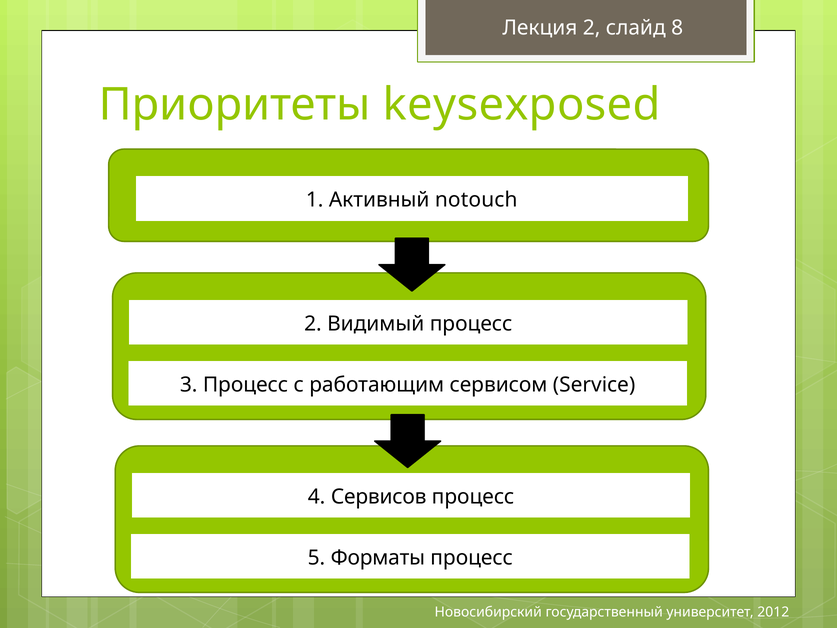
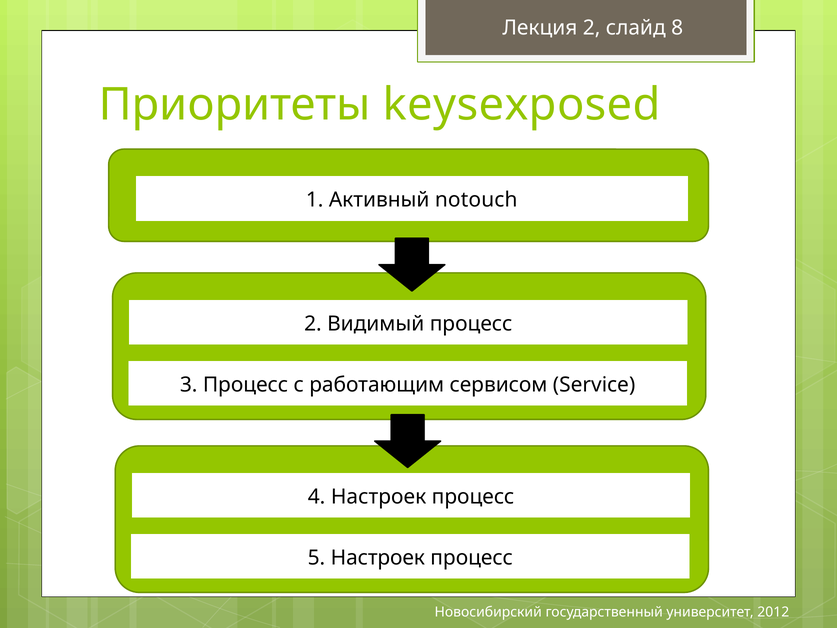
4 Сервисов: Сервисов -> Настроек
5 Форматы: Форматы -> Настроек
